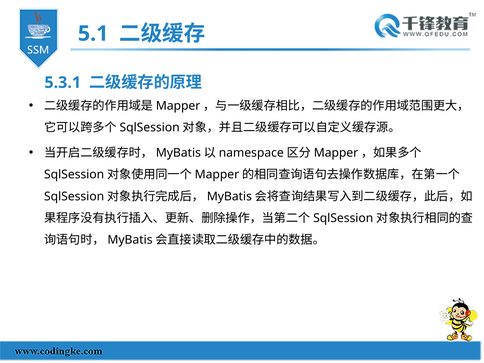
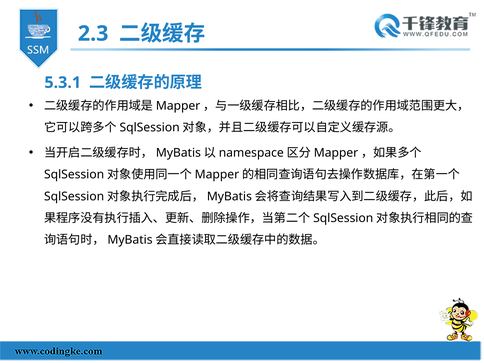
5.1: 5.1 -> 2.3
